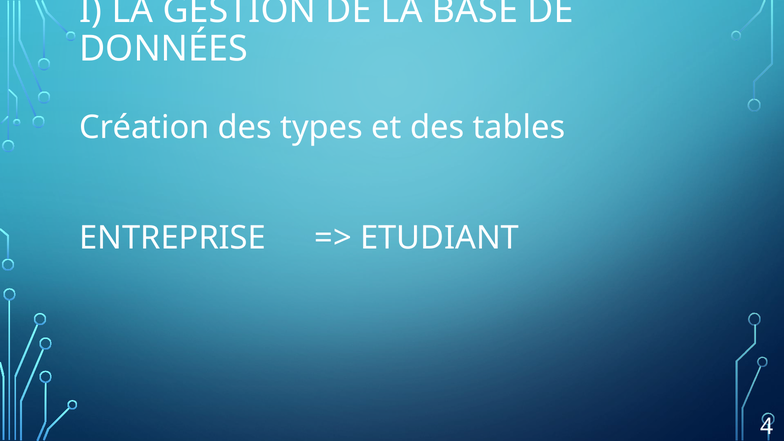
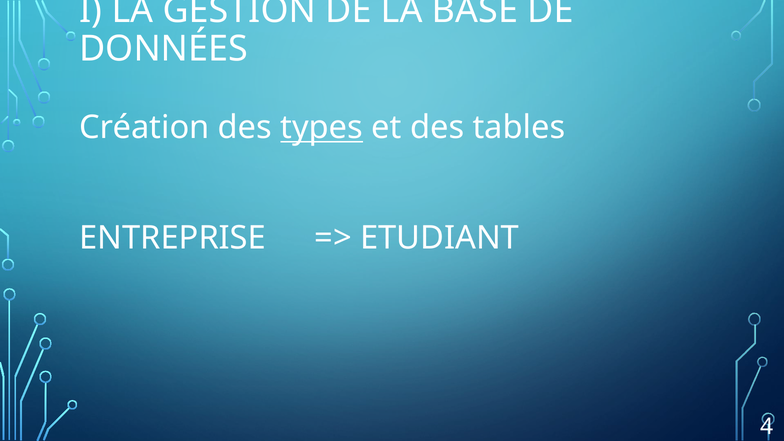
types underline: none -> present
